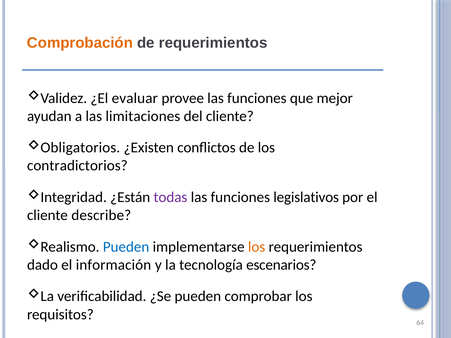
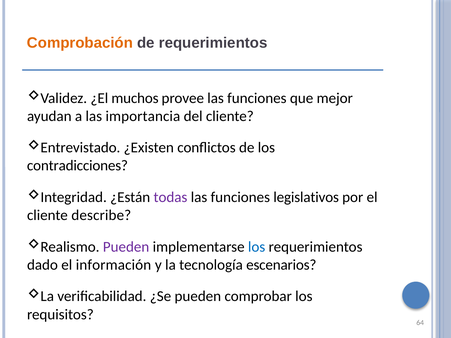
evaluar: evaluar -> muchos
limitaciones: limitaciones -> importancia
Obligatorios: Obligatorios -> Entrevistado
contradictorios: contradictorios -> contradicciones
Pueden at (126, 247) colour: blue -> purple
los at (257, 247) colour: orange -> blue
